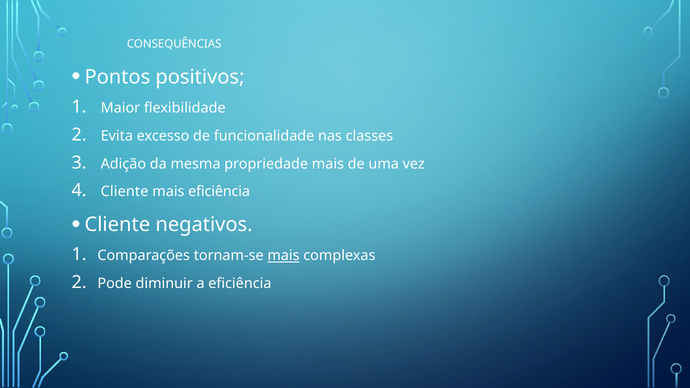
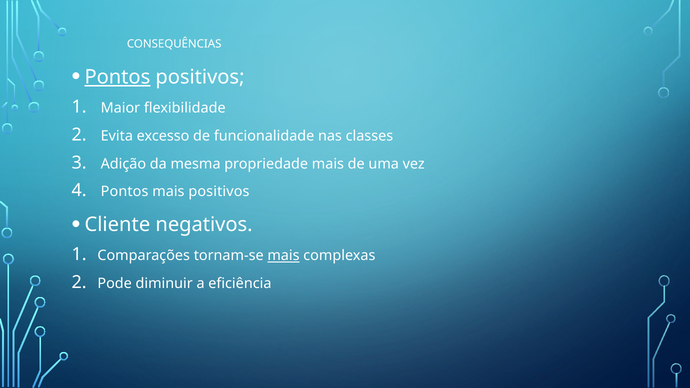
Pontos at (117, 77) underline: none -> present
Cliente at (125, 192): Cliente -> Pontos
mais eficiência: eficiência -> positivos
